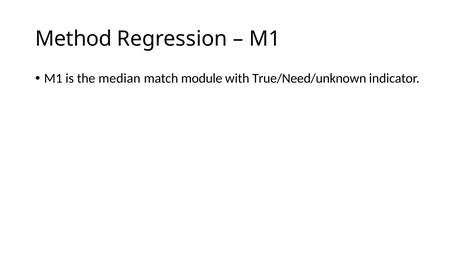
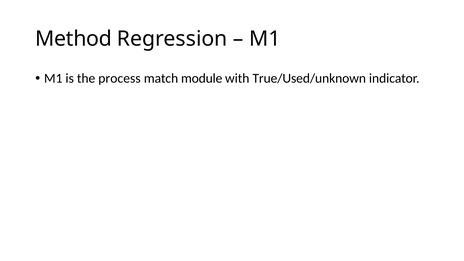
median: median -> process
True/Need/unknown: True/Need/unknown -> True/Used/unknown
